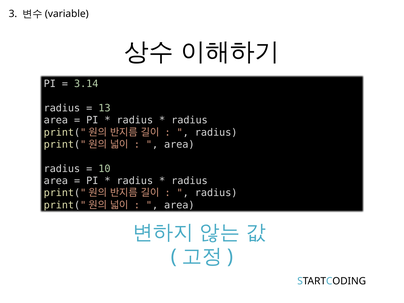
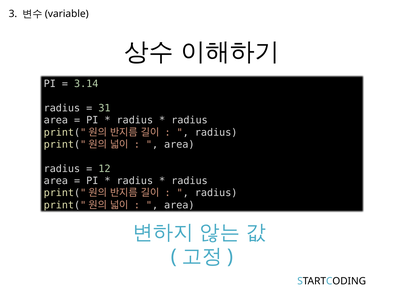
13: 13 -> 31
10: 10 -> 12
